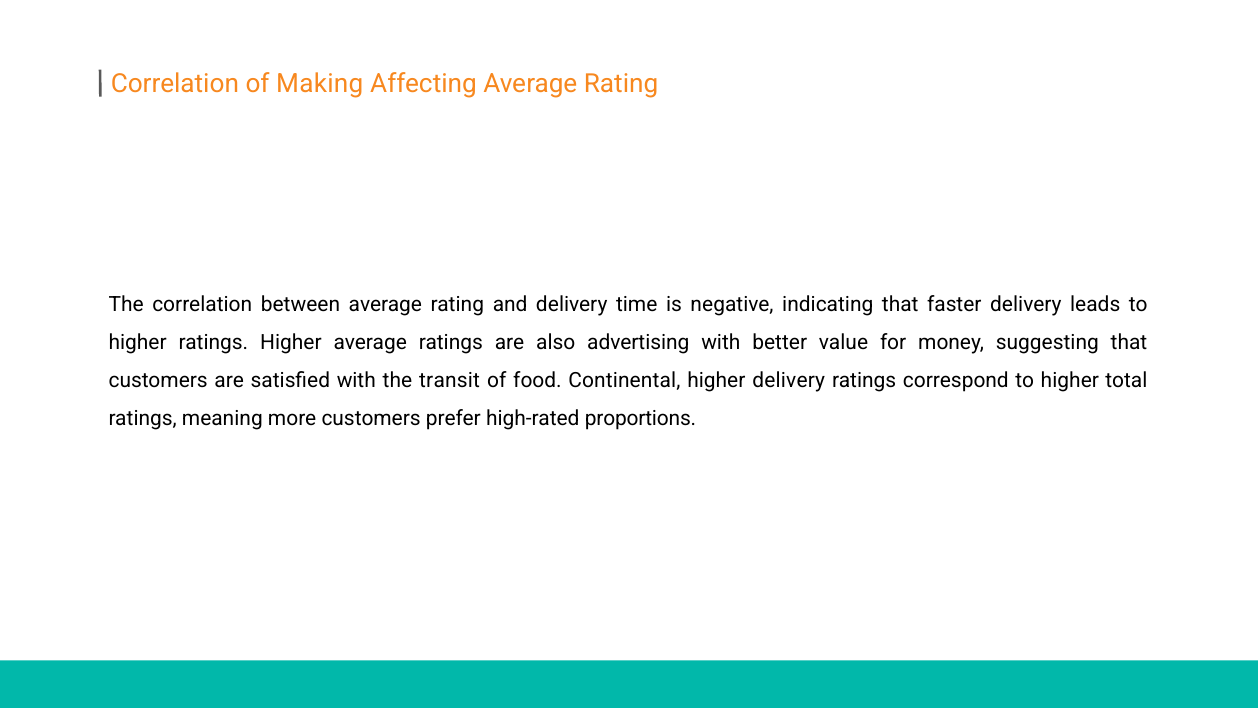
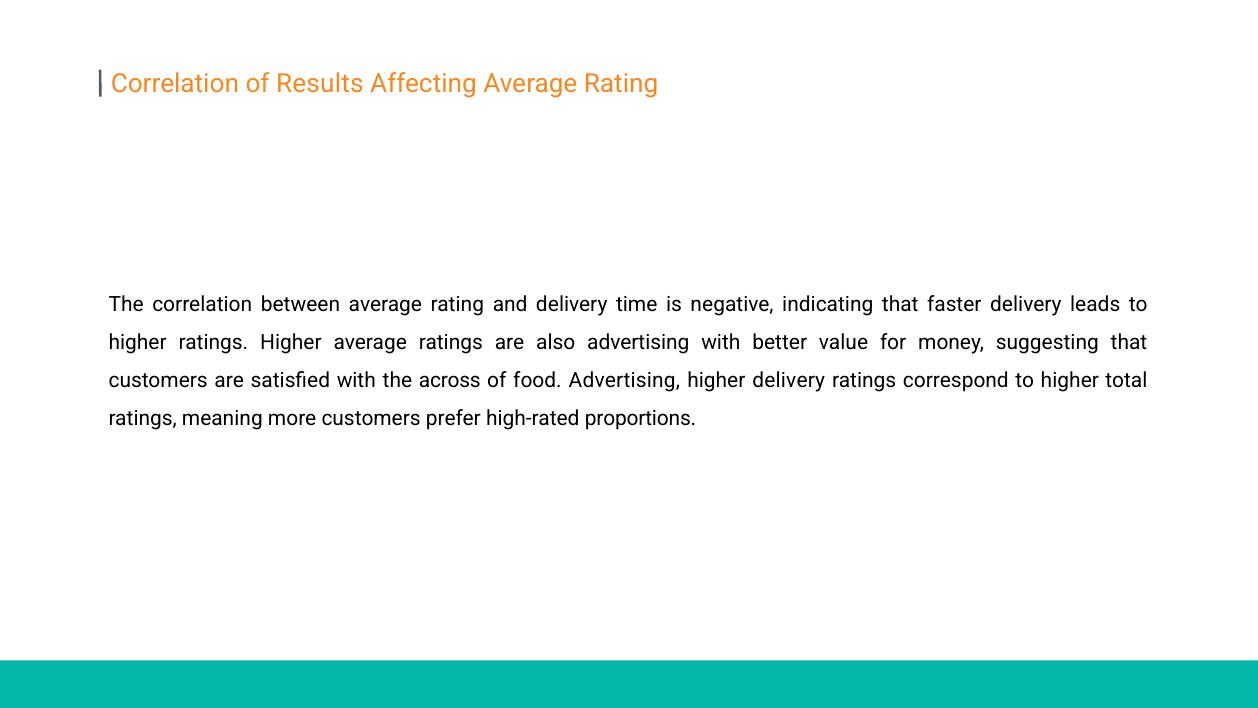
Making: Making -> Results
transit: transit -> across
food Continental: Continental -> Advertising
